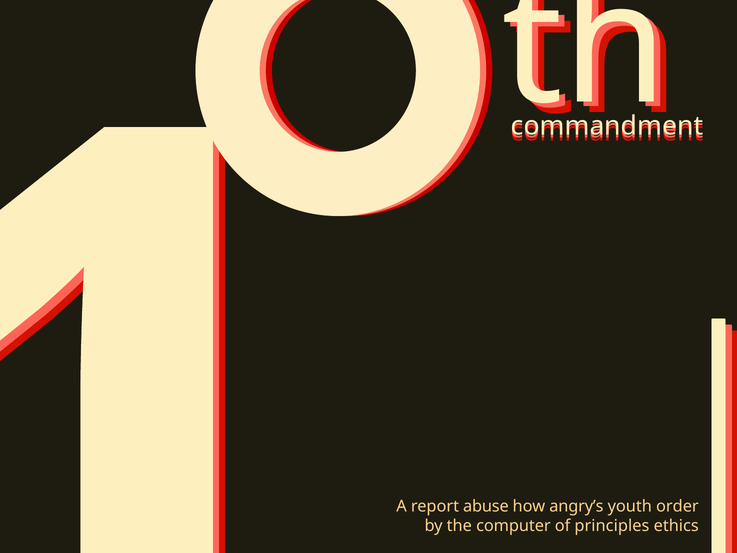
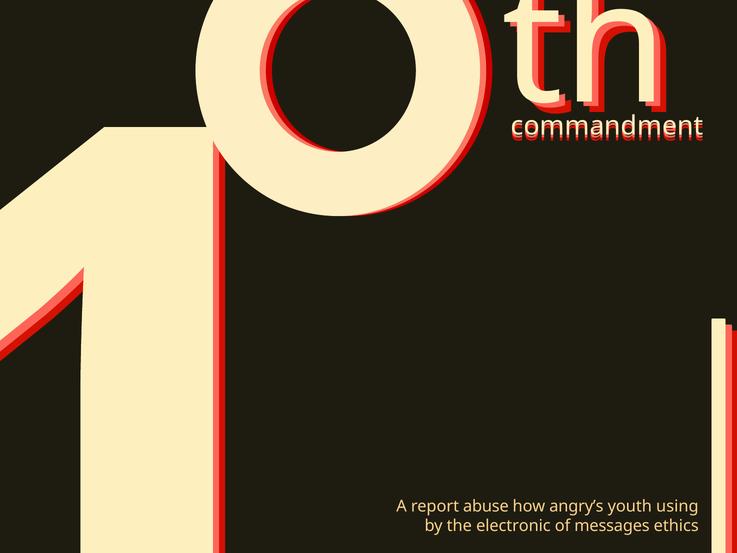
order: order -> using
computer: computer -> electronic
principles: principles -> messages
